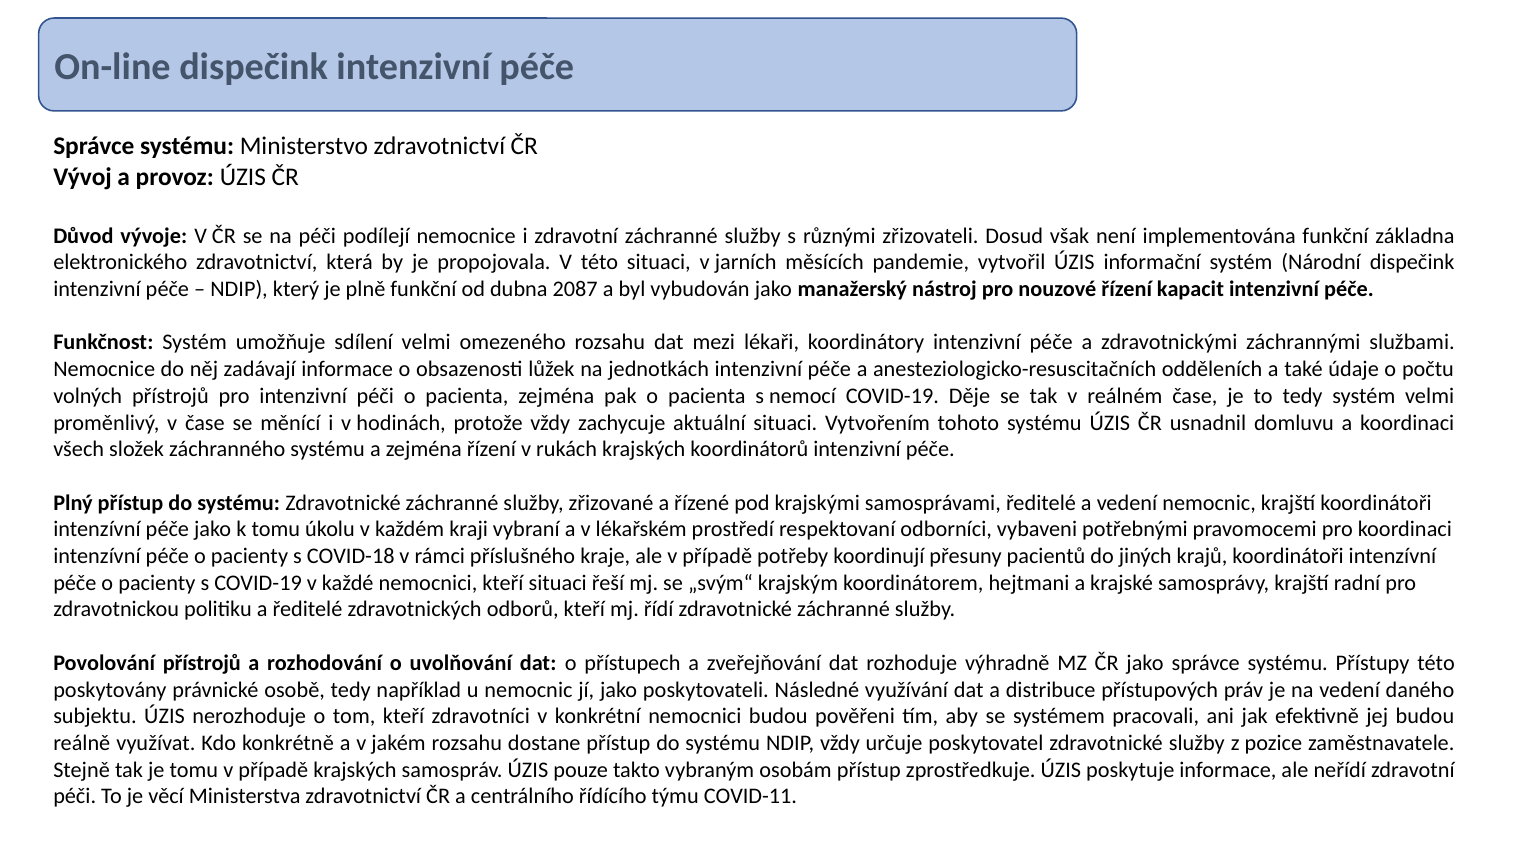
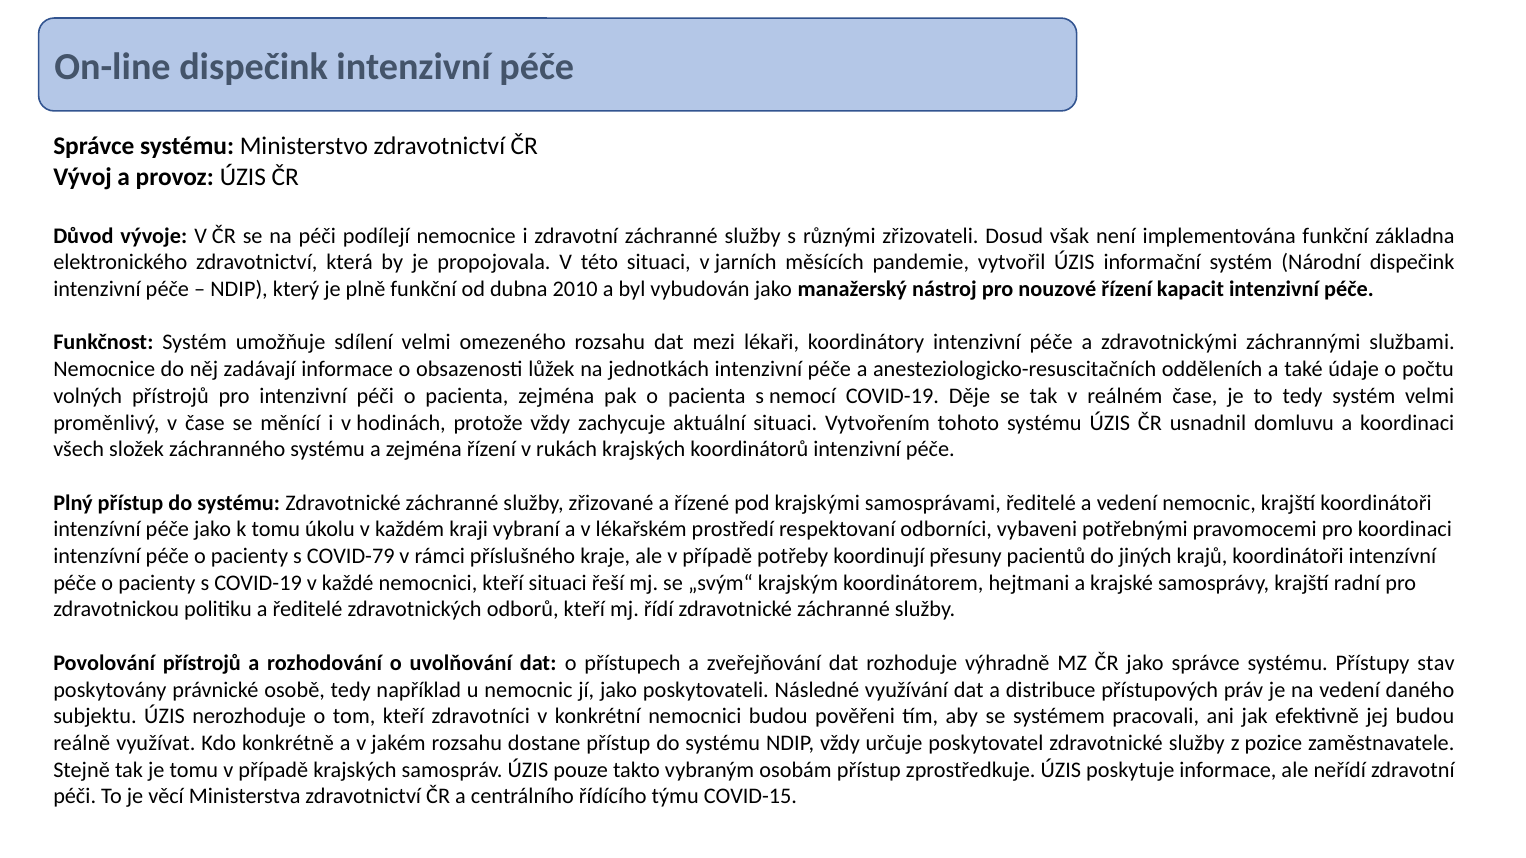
2087: 2087 -> 2010
COVID-18: COVID-18 -> COVID-79
Přístupy této: této -> stav
COVID-11: COVID-11 -> COVID-15
